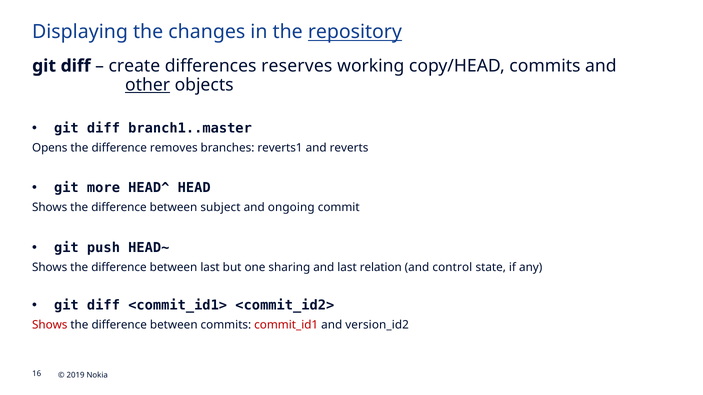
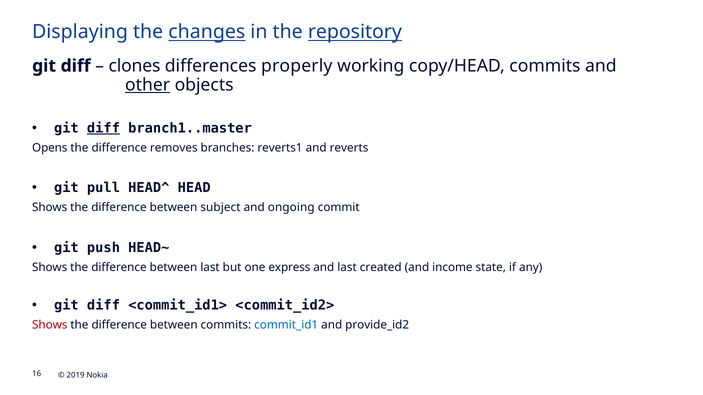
changes underline: none -> present
create: create -> clones
reserves: reserves -> properly
diff at (103, 128) underline: none -> present
more: more -> pull
sharing: sharing -> express
relation: relation -> created
control: control -> income
commit_id1 colour: red -> blue
version_id2: version_id2 -> provide_id2
